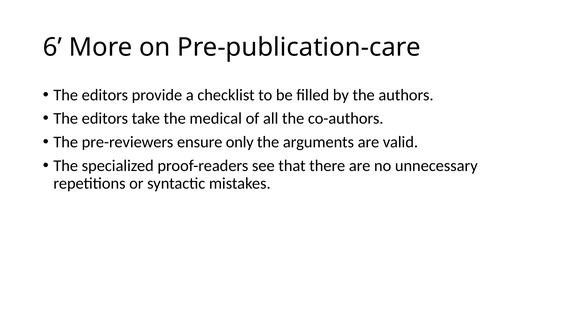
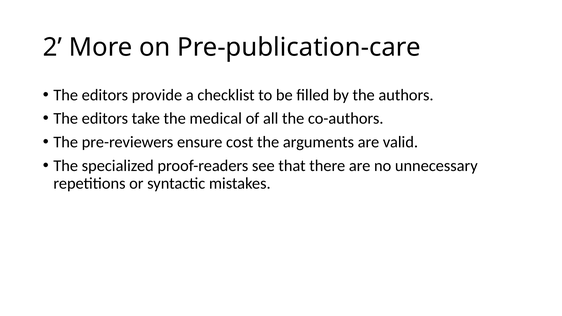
6: 6 -> 2
only: only -> cost
